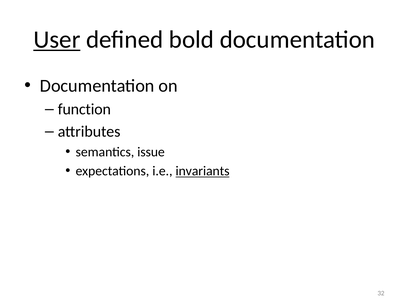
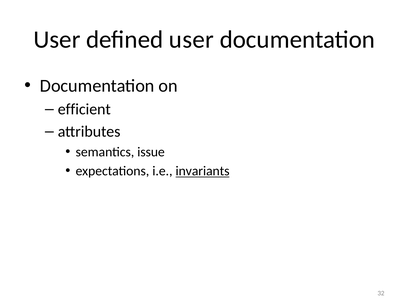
User at (57, 40) underline: present -> none
defined bold: bold -> user
function: function -> efficient
